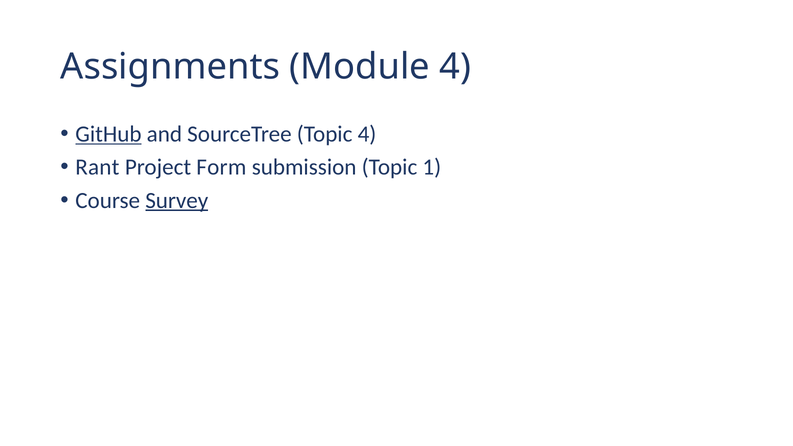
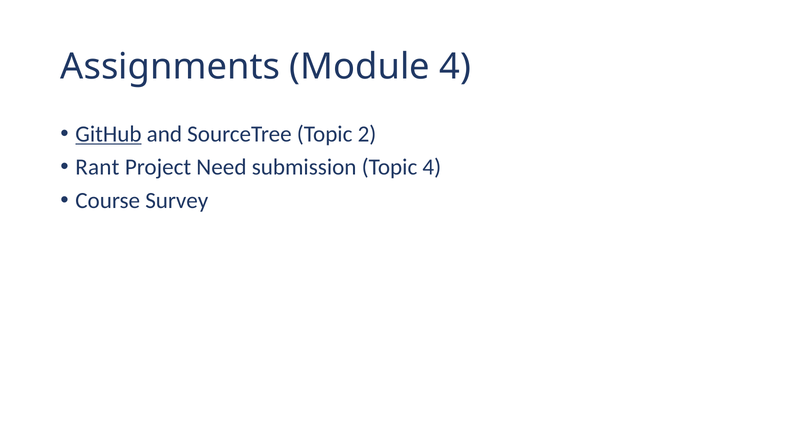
Topic 4: 4 -> 2
Form: Form -> Need
Topic 1: 1 -> 4
Survey underline: present -> none
